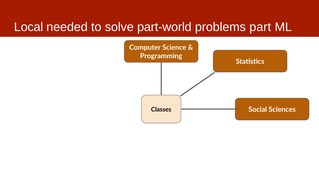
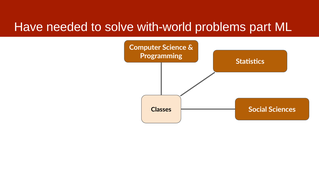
Local: Local -> Have
part-world: part-world -> with-world
